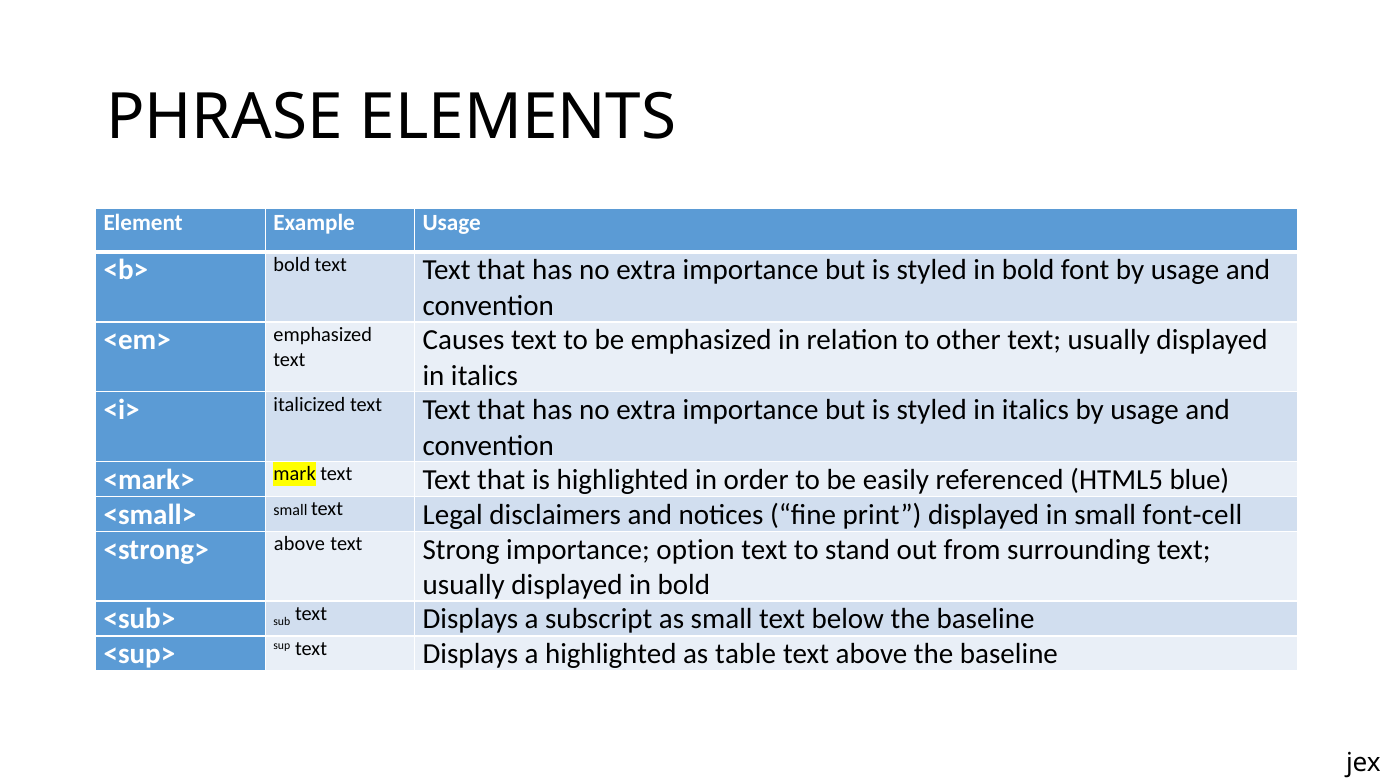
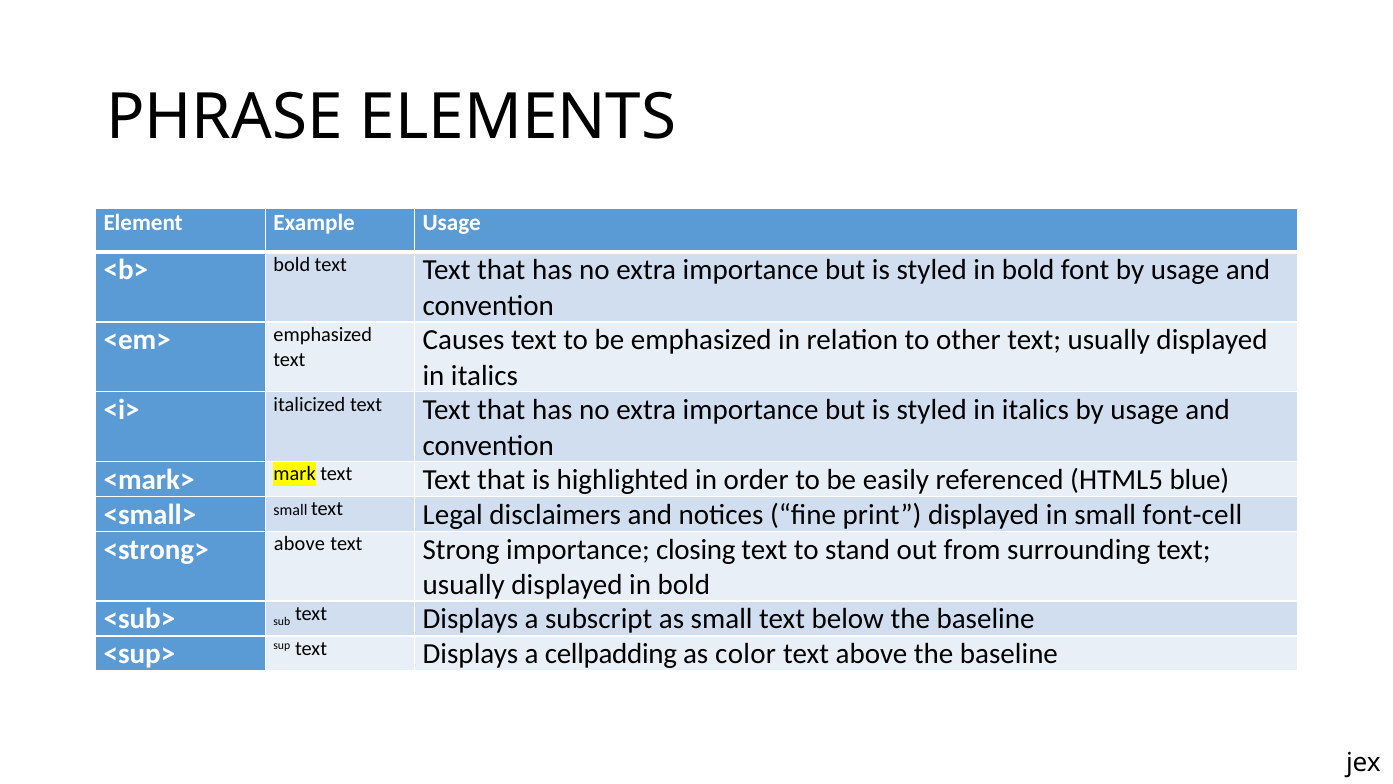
option: option -> closing
a highlighted: highlighted -> cellpadding
table: table -> color
